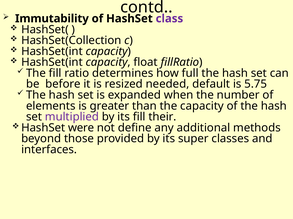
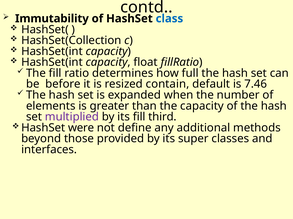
class colour: purple -> blue
needed: needed -> contain
5.75: 5.75 -> 7.46
their: their -> third
